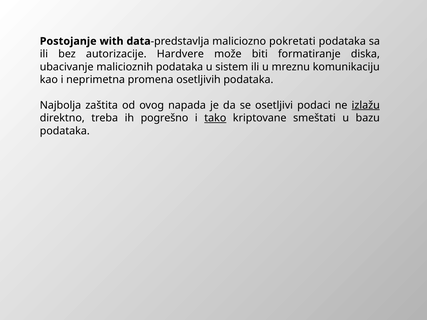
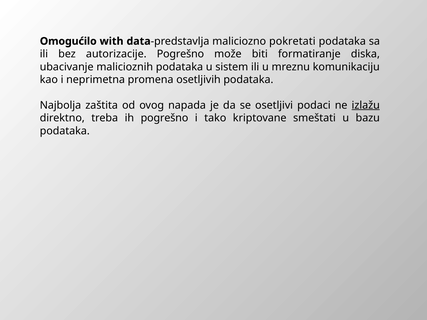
Postojanje: Postojanje -> Omogućilo
autorizacije Hardvere: Hardvere -> Pogrešno
tako underline: present -> none
